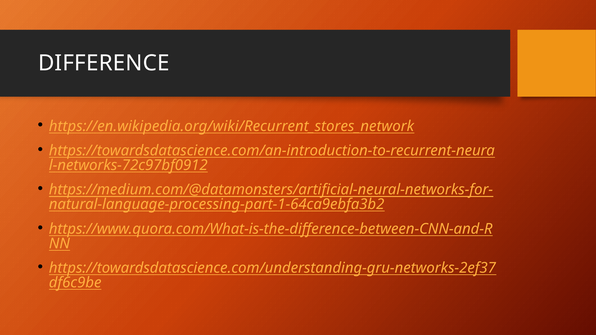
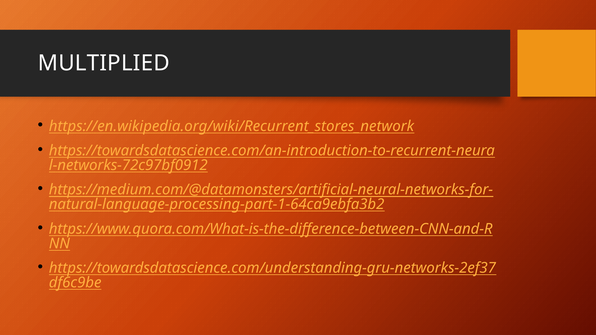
DIFFERENCE: DIFFERENCE -> MULTIPLIED
